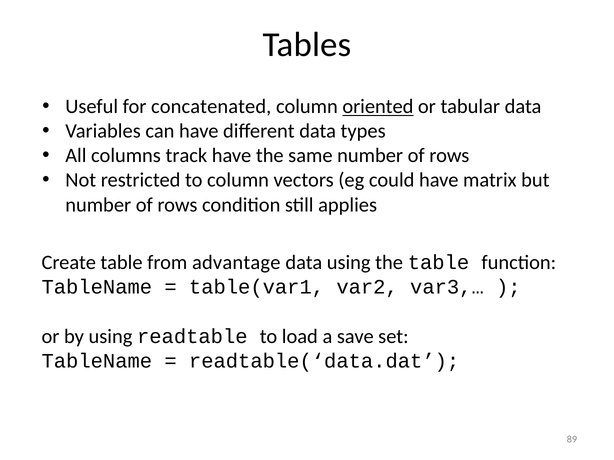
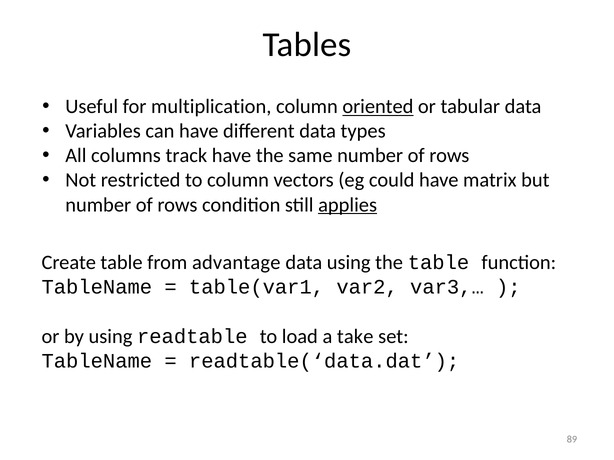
concatenated: concatenated -> multiplication
applies underline: none -> present
save: save -> take
